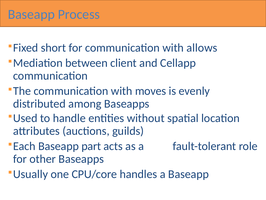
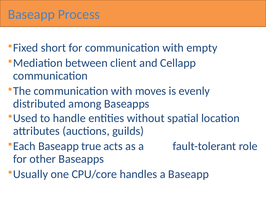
allows: allows -> empty
part: part -> true
